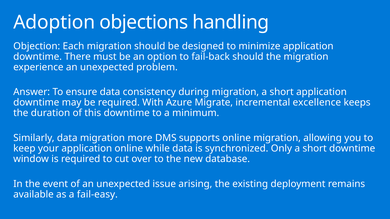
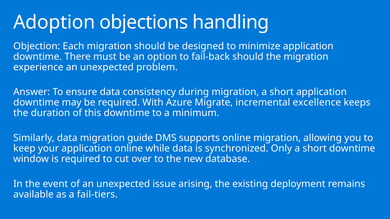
more: more -> guide
fail-easy: fail-easy -> fail-tiers
